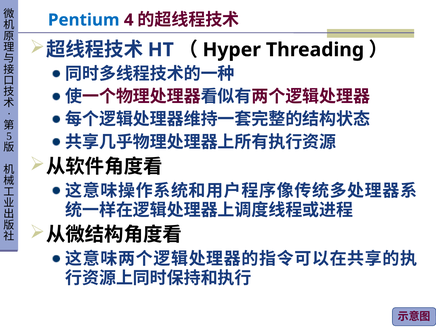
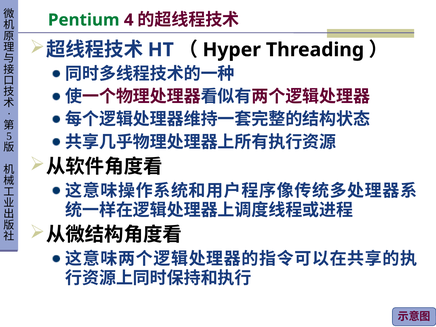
Pentium colour: blue -> green
